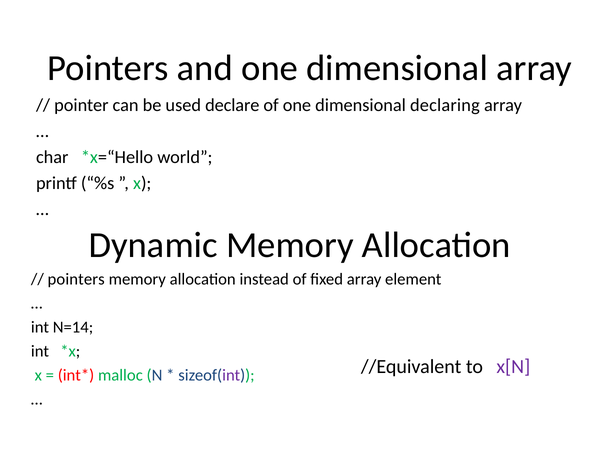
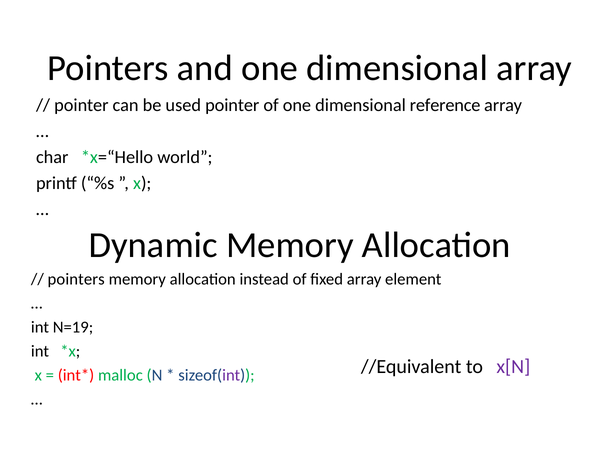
used declare: declare -> pointer
declaring: declaring -> reference
N=14: N=14 -> N=19
